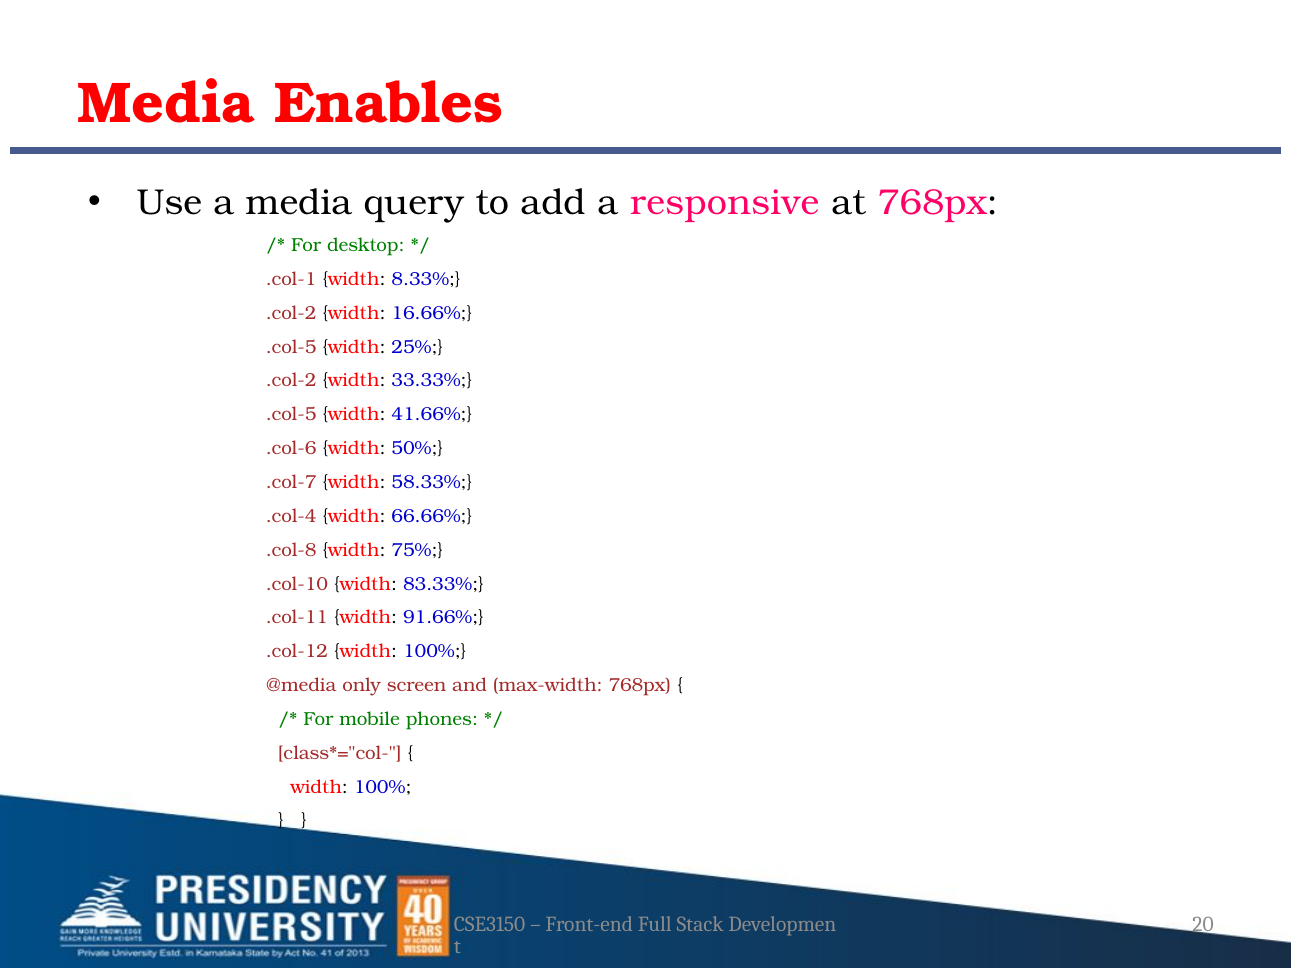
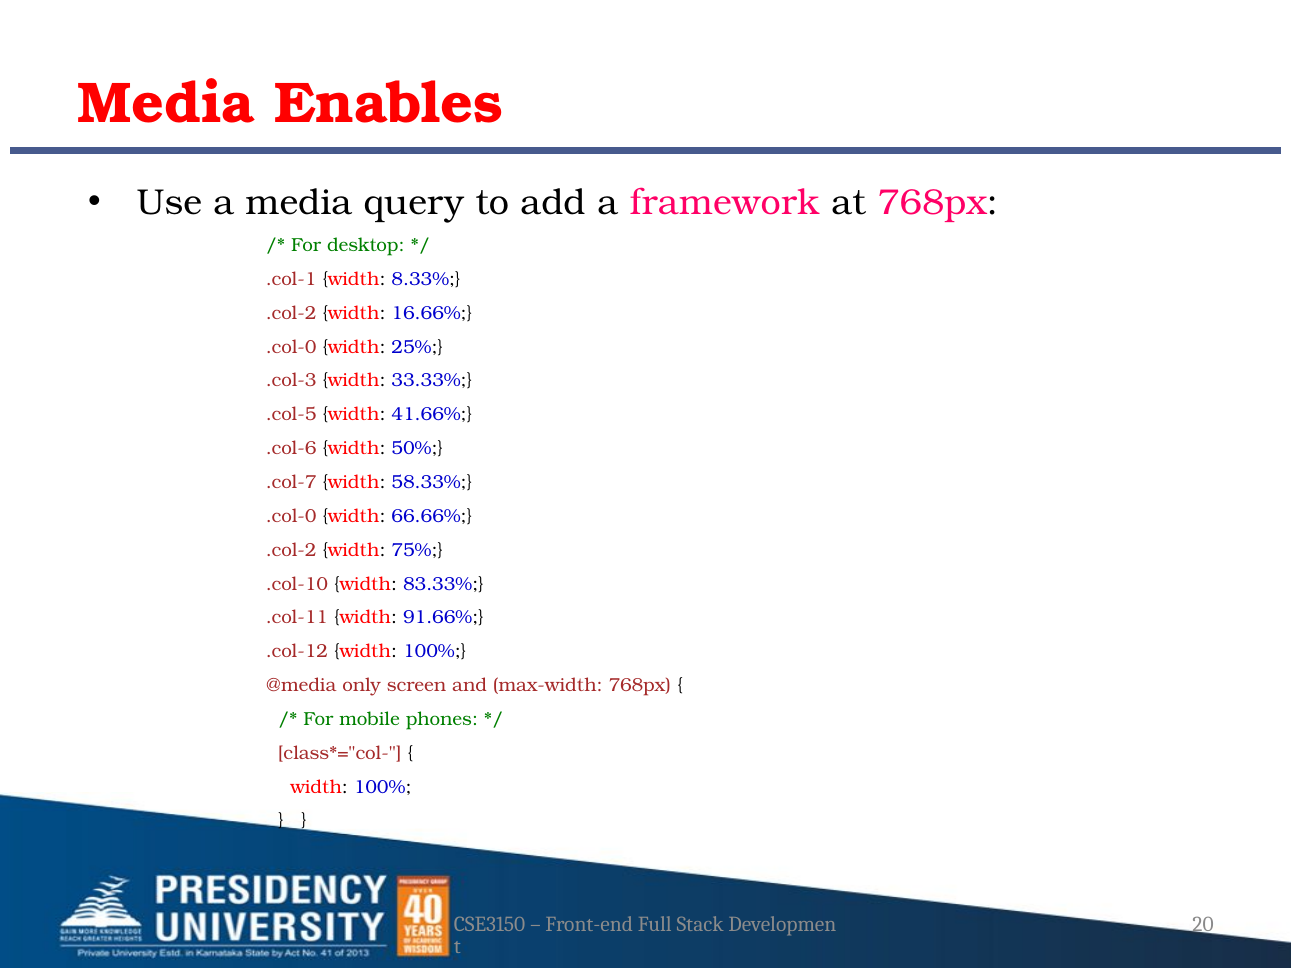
responsive: responsive -> framework
.col-5 at (291, 347): .col-5 -> .col-0
.col-2 at (291, 381): .col-2 -> .col-3
.col-4 at (291, 516): .col-4 -> .col-0
.col-8 at (291, 550): .col-8 -> .col-2
